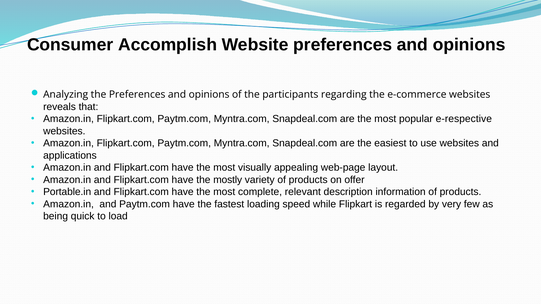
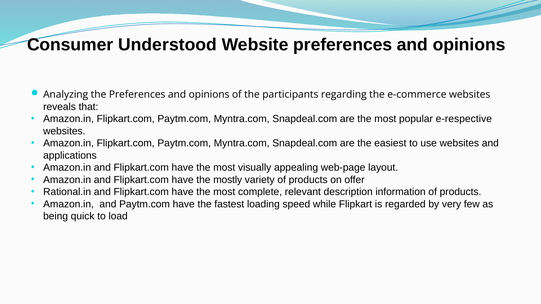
Accomplish: Accomplish -> Understood
Portable.in: Portable.in -> Rational.in
